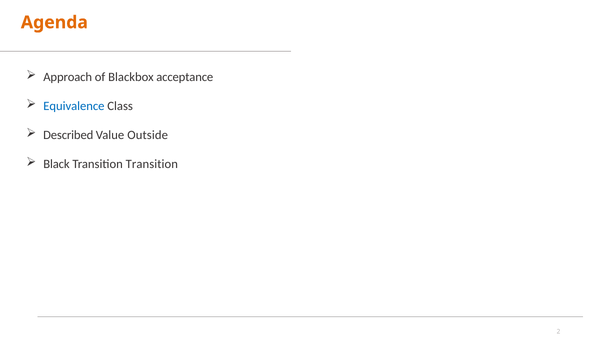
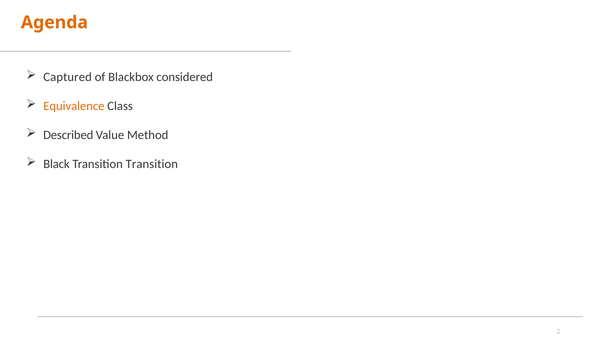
Approach: Approach -> Captured
acceptance: acceptance -> considered
Equivalence colour: blue -> orange
Outside: Outside -> Method
